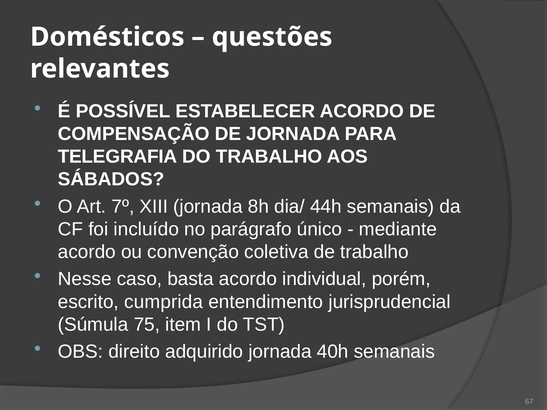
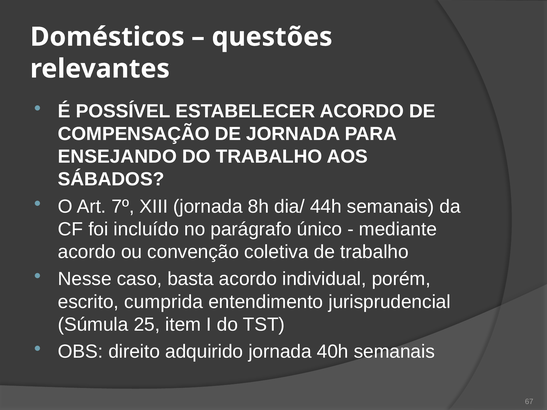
TELEGRAFIA: TELEGRAFIA -> ENSEJANDO
75: 75 -> 25
